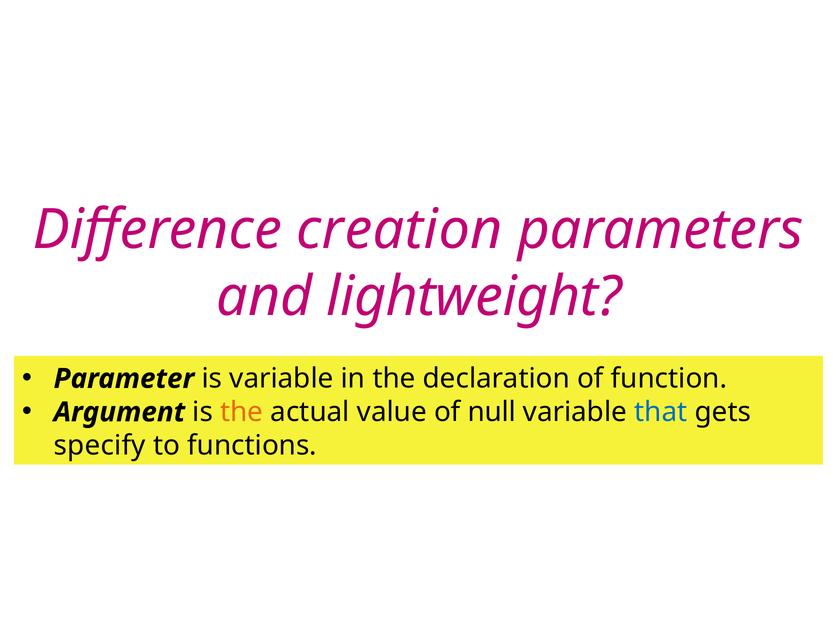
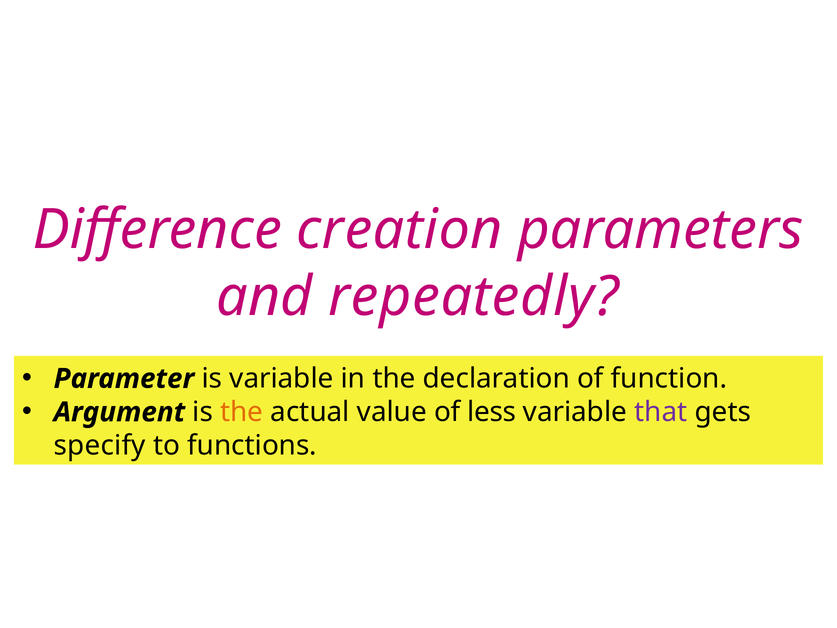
lightweight: lightweight -> repeatedly
null: null -> less
that colour: blue -> purple
